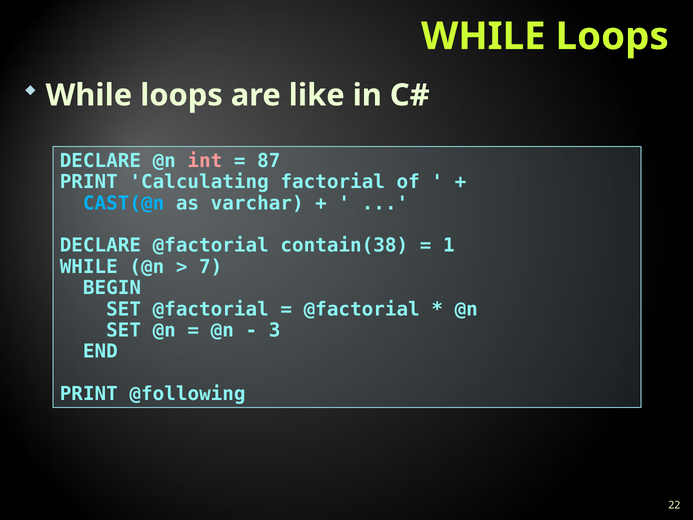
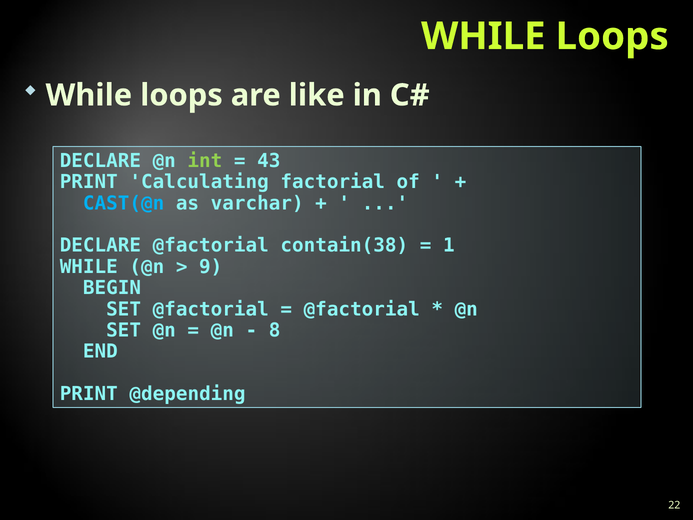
int colour: pink -> light green
87: 87 -> 43
7: 7 -> 9
3: 3 -> 8
@following: @following -> @depending
